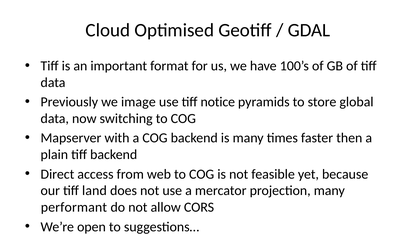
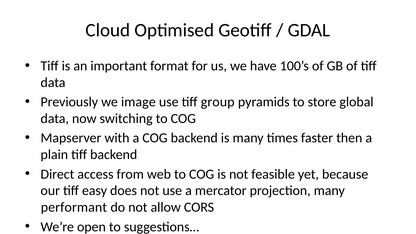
notice: notice -> group
land: land -> easy
